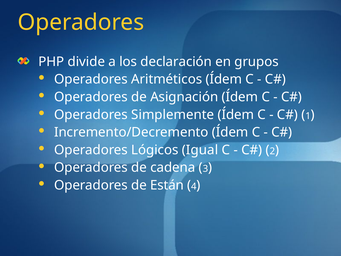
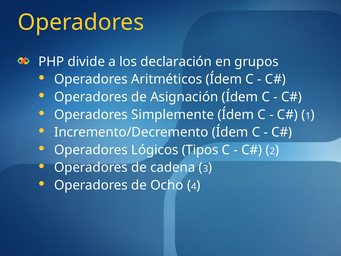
Igual: Igual -> Tipos
Están: Están -> Ocho
